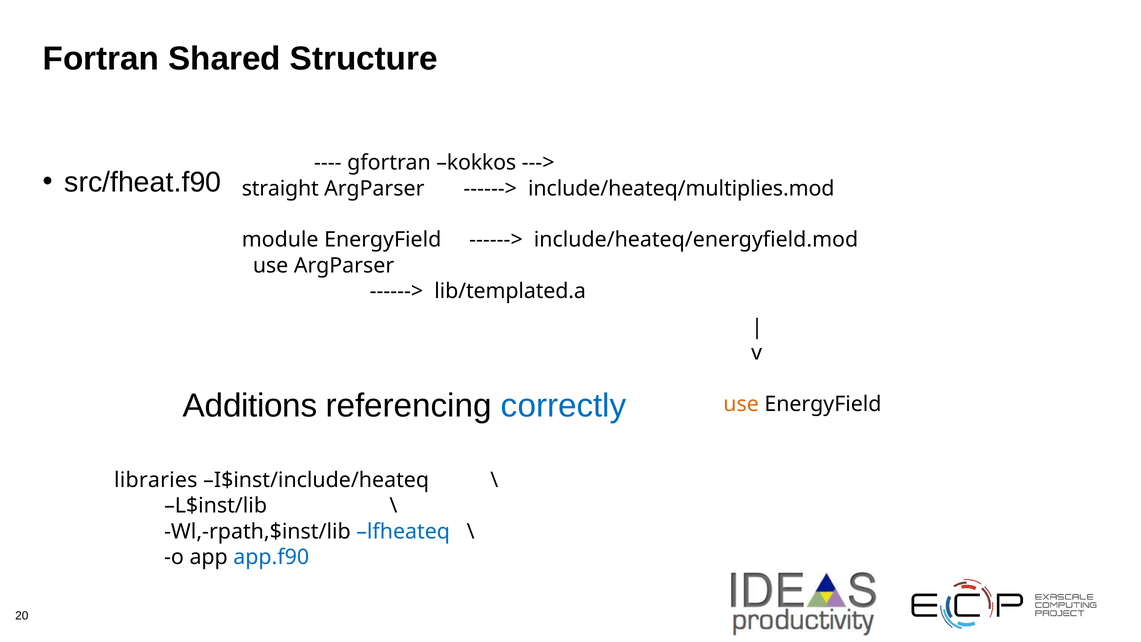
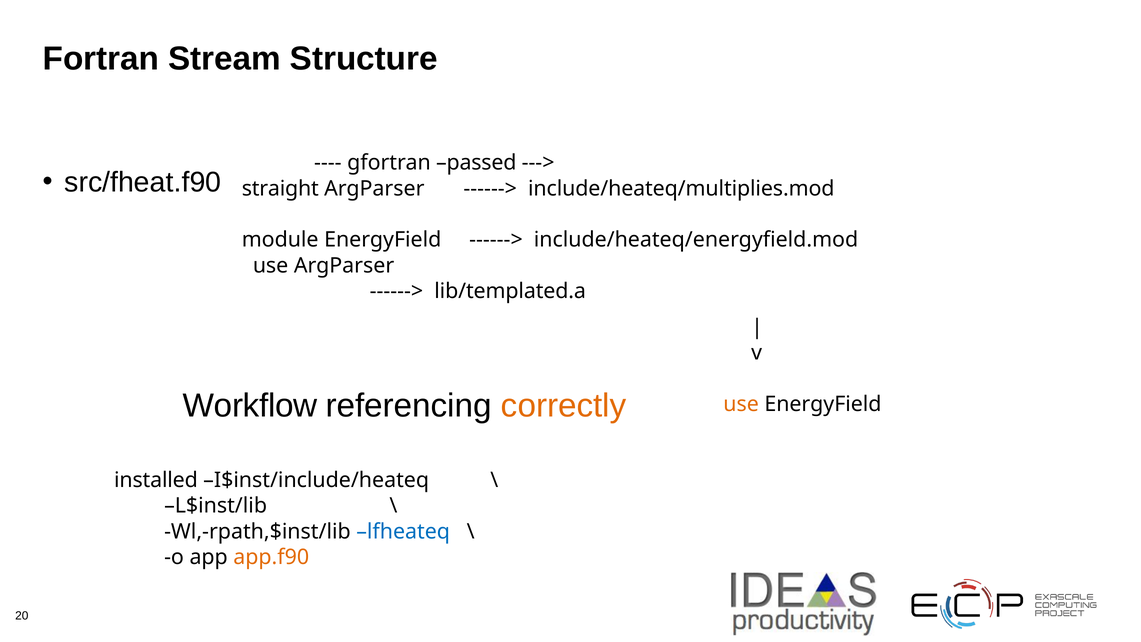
Shared: Shared -> Stream
kokkos: kokkos -> passed
Additions: Additions -> Workflow
correctly colour: blue -> orange
libraries: libraries -> installed
app.f90 colour: blue -> orange
